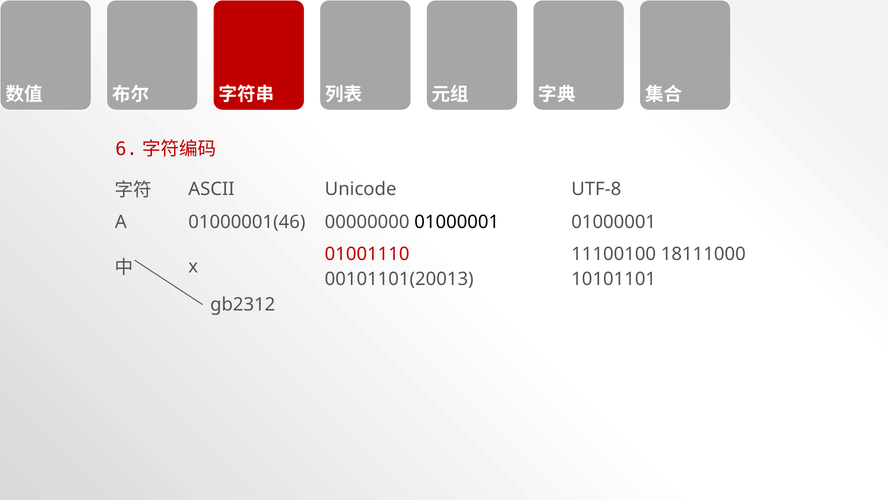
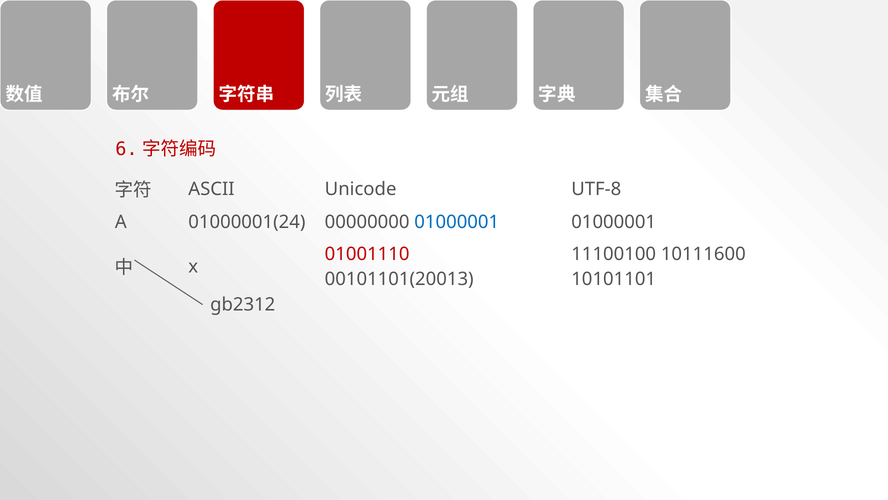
01000001(46: 01000001(46 -> 01000001(24
01000001 at (457, 222) colour: black -> blue
18111000: 18111000 -> 10111600
